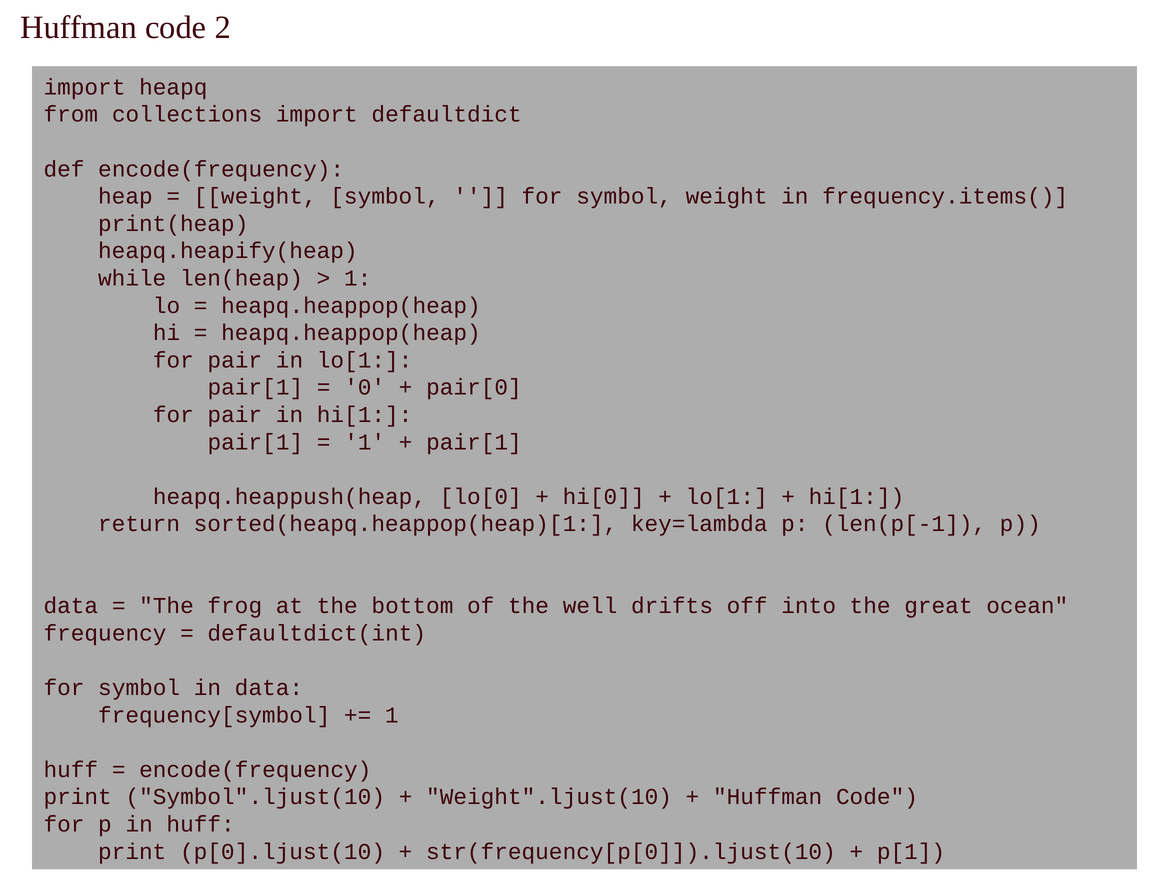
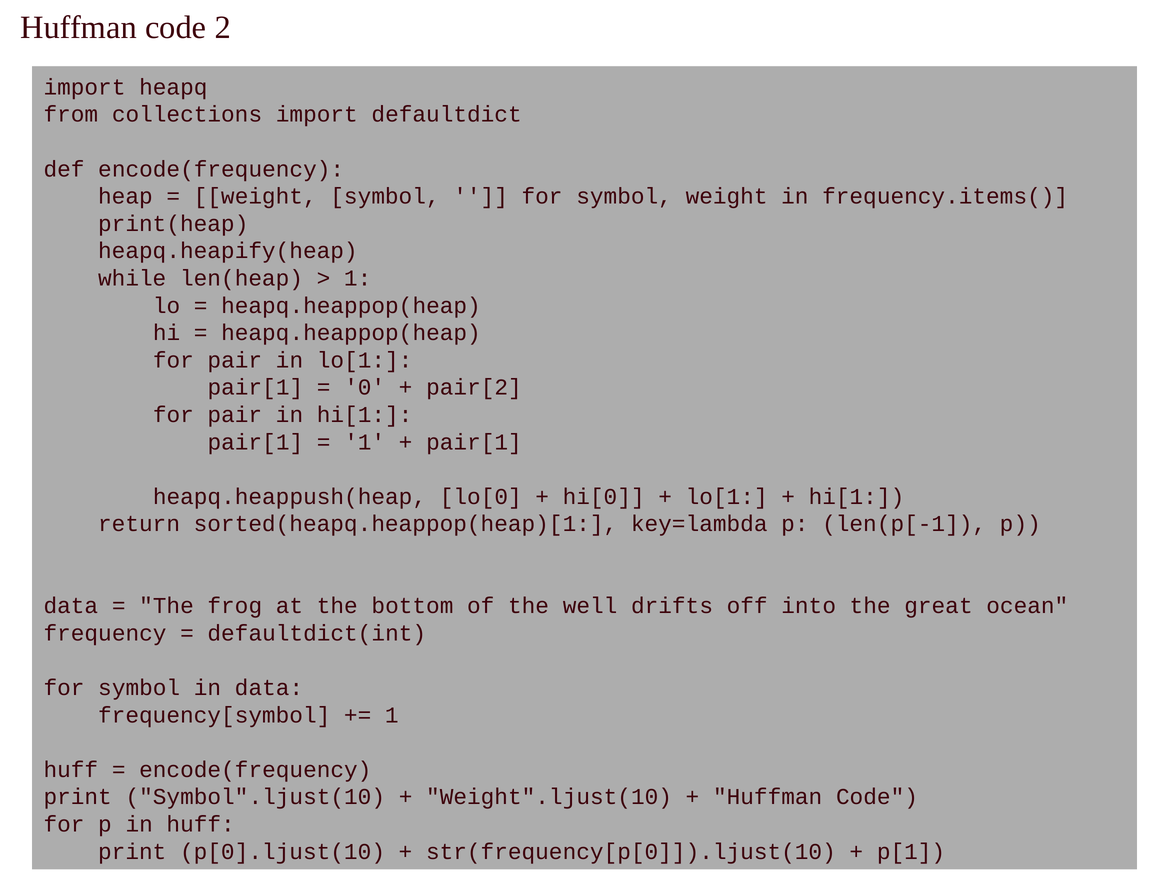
pair[0: pair[0 -> pair[2
